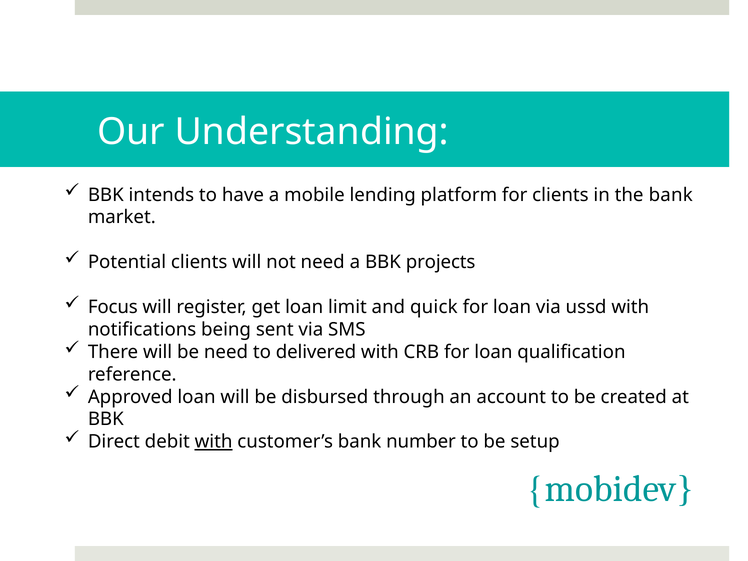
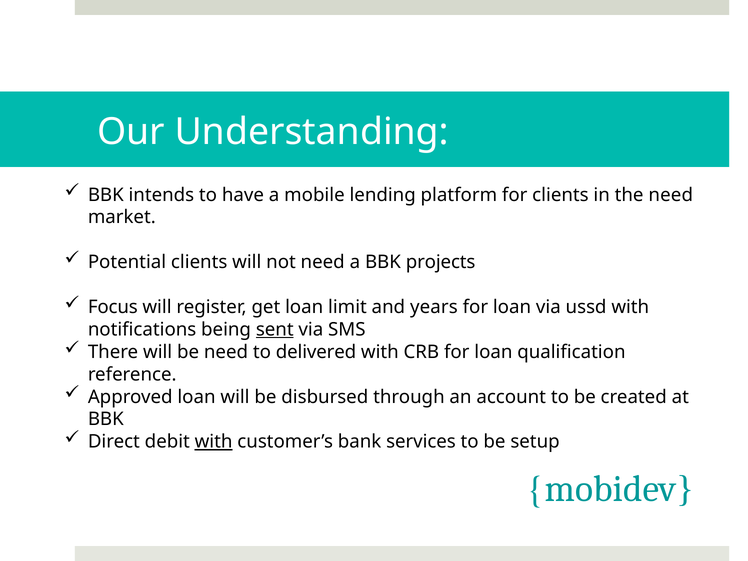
the bank: bank -> need
quick: quick -> years
sent underline: none -> present
number: number -> services
